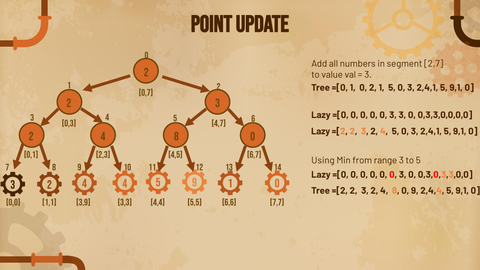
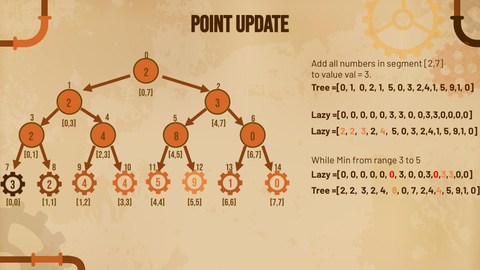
Using: Using -> While
0 9: 9 -> 7
3,9: 3,9 -> 1,2
